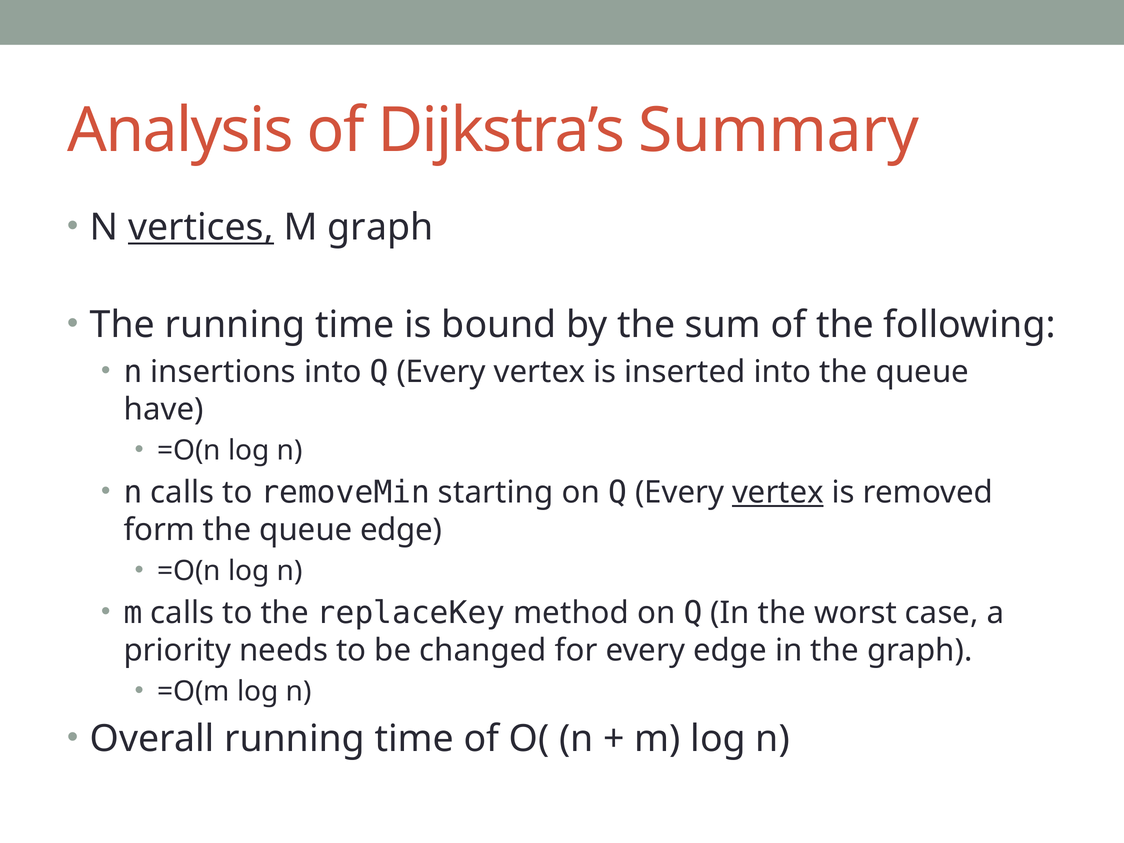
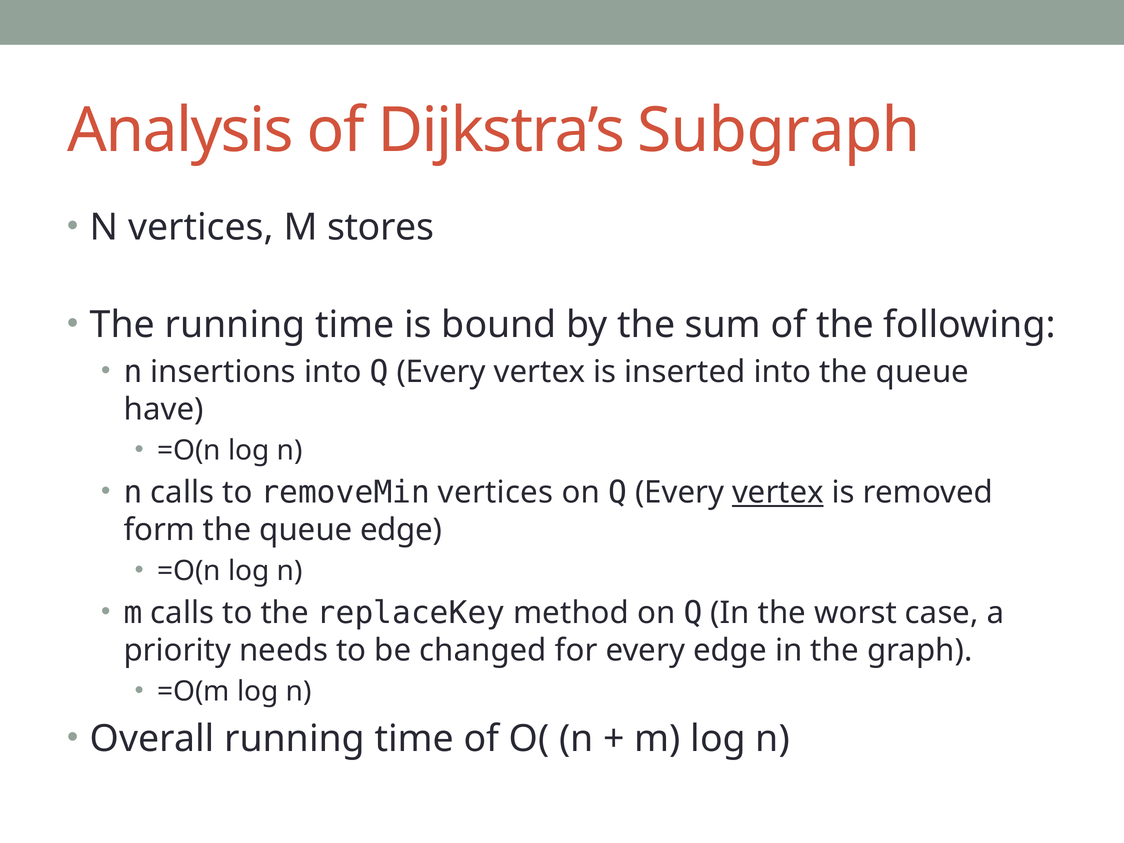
Summary: Summary -> Subgraph
vertices at (201, 227) underline: present -> none
M graph: graph -> stores
removeMin starting: starting -> vertices
